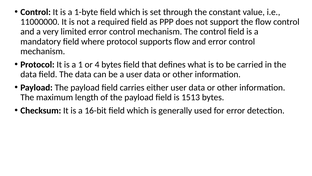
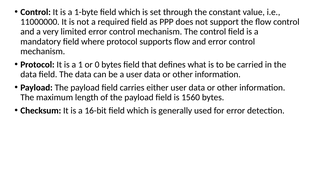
4: 4 -> 0
1513: 1513 -> 1560
